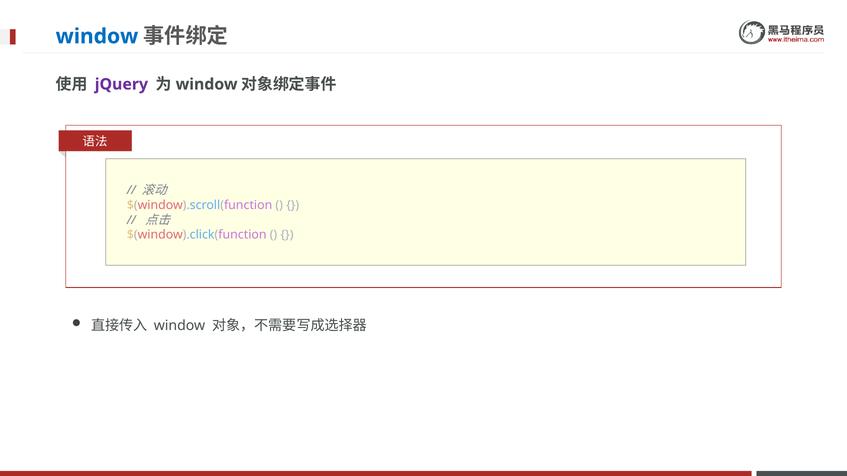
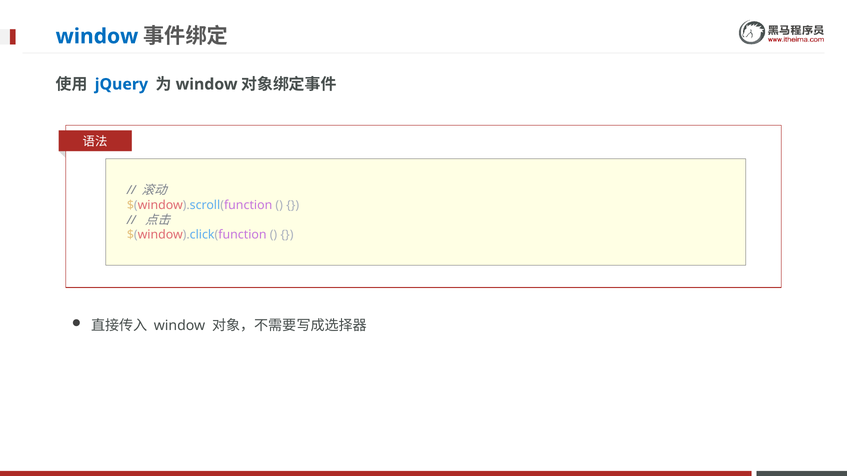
jQuery colour: purple -> blue
